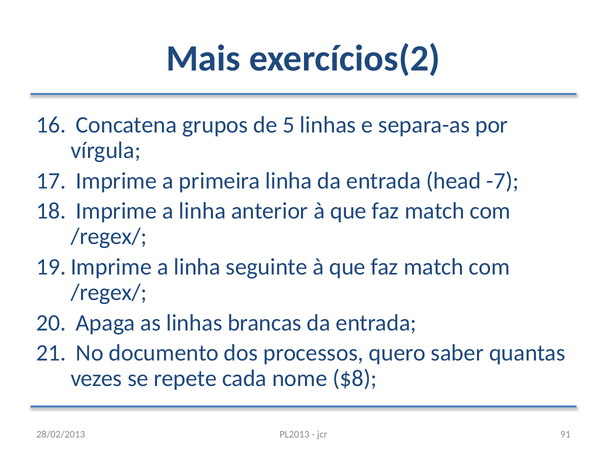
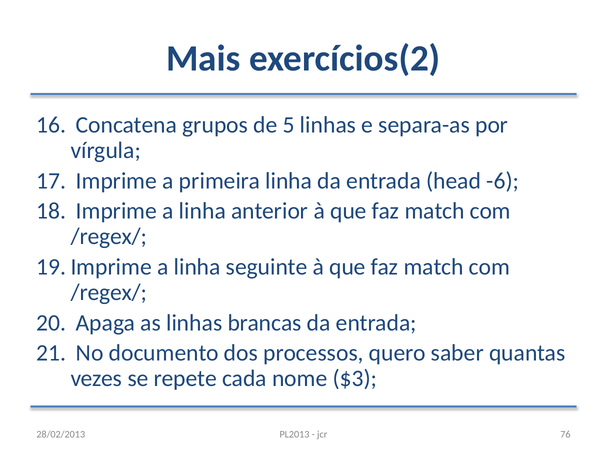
-7: -7 -> -6
$8: $8 -> $3
91: 91 -> 76
